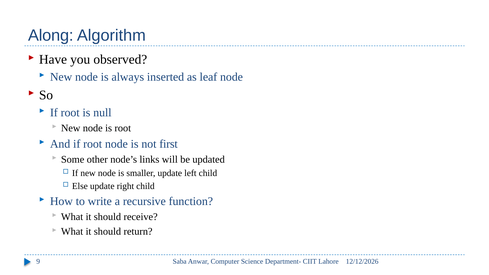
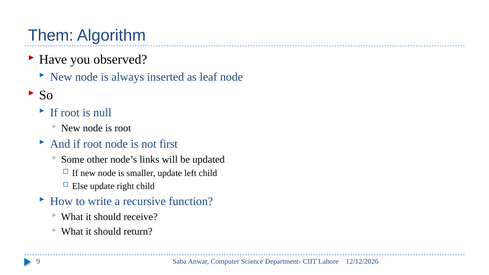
Along: Along -> Them
